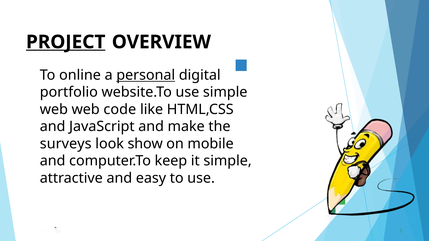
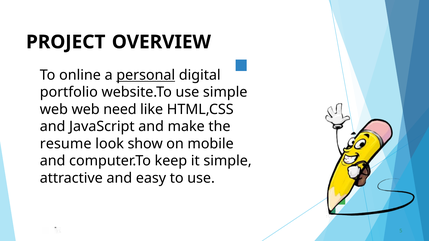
PROJECT underline: present -> none
code: code -> need
surveys: surveys -> resume
